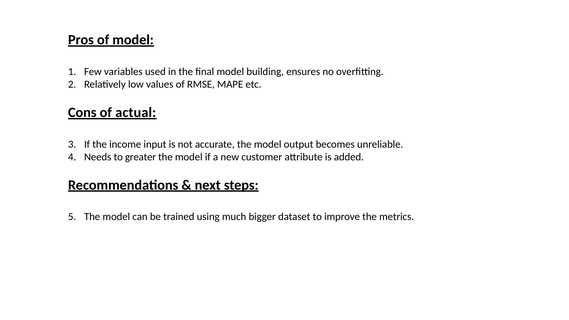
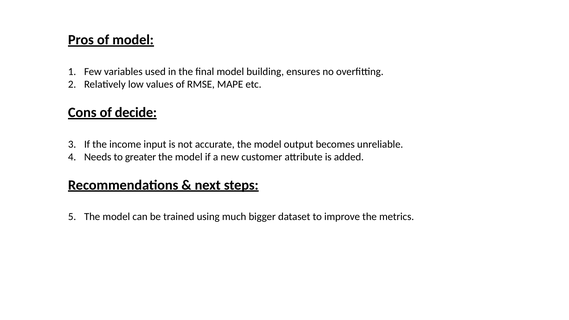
actual: actual -> decide
